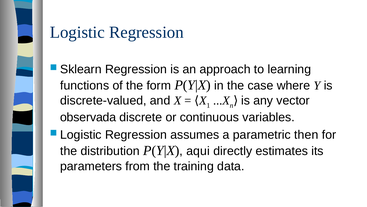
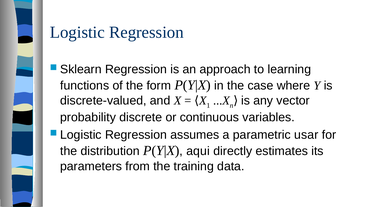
observada: observada -> probability
then: then -> usar
